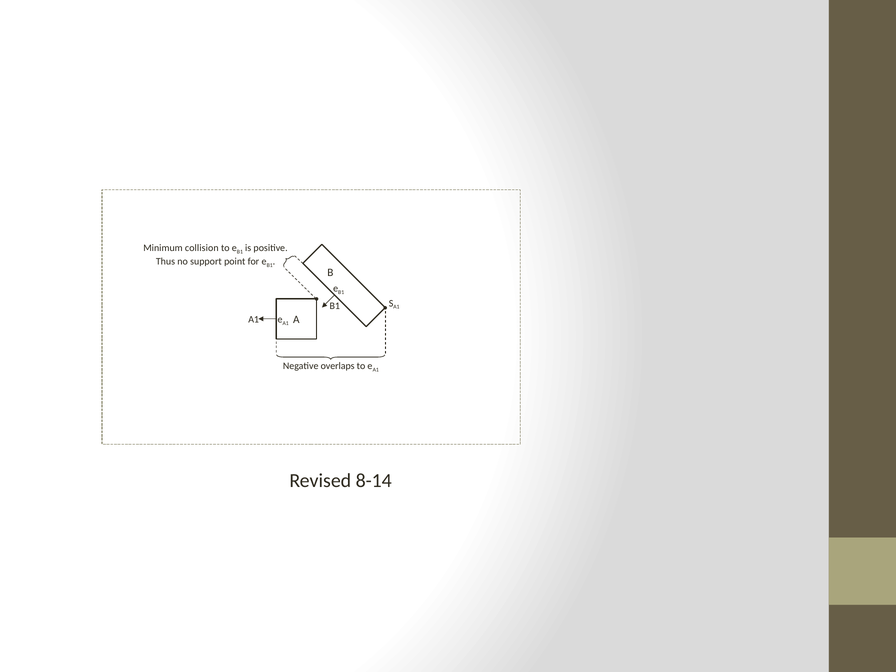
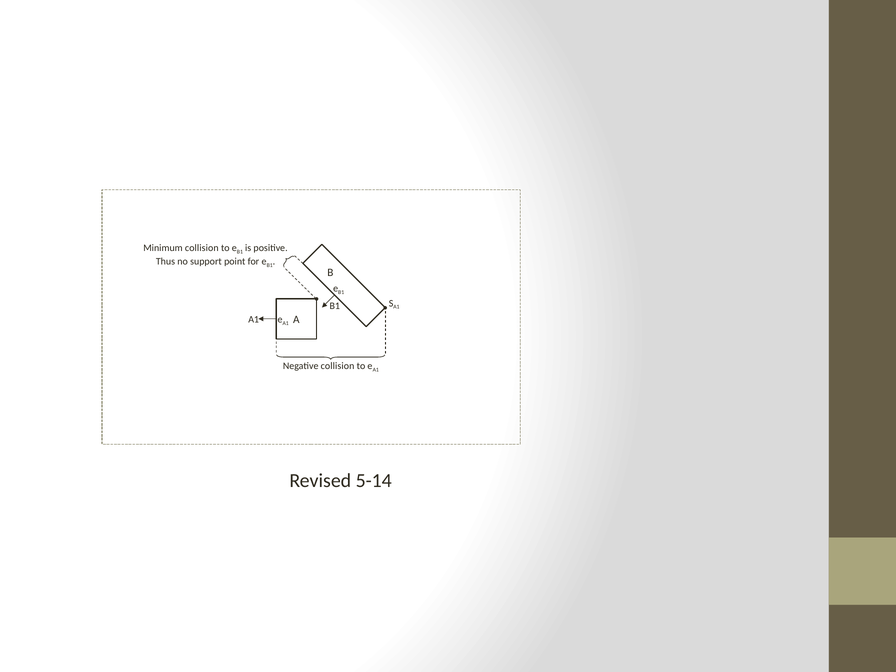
Negative overlaps: overlaps -> collision
8-14: 8-14 -> 5-14
